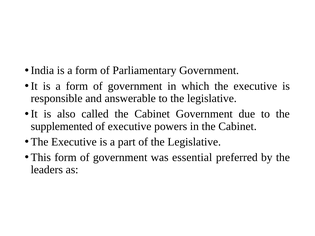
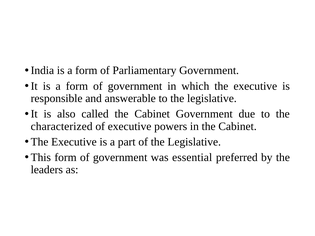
supplemented: supplemented -> characterized
